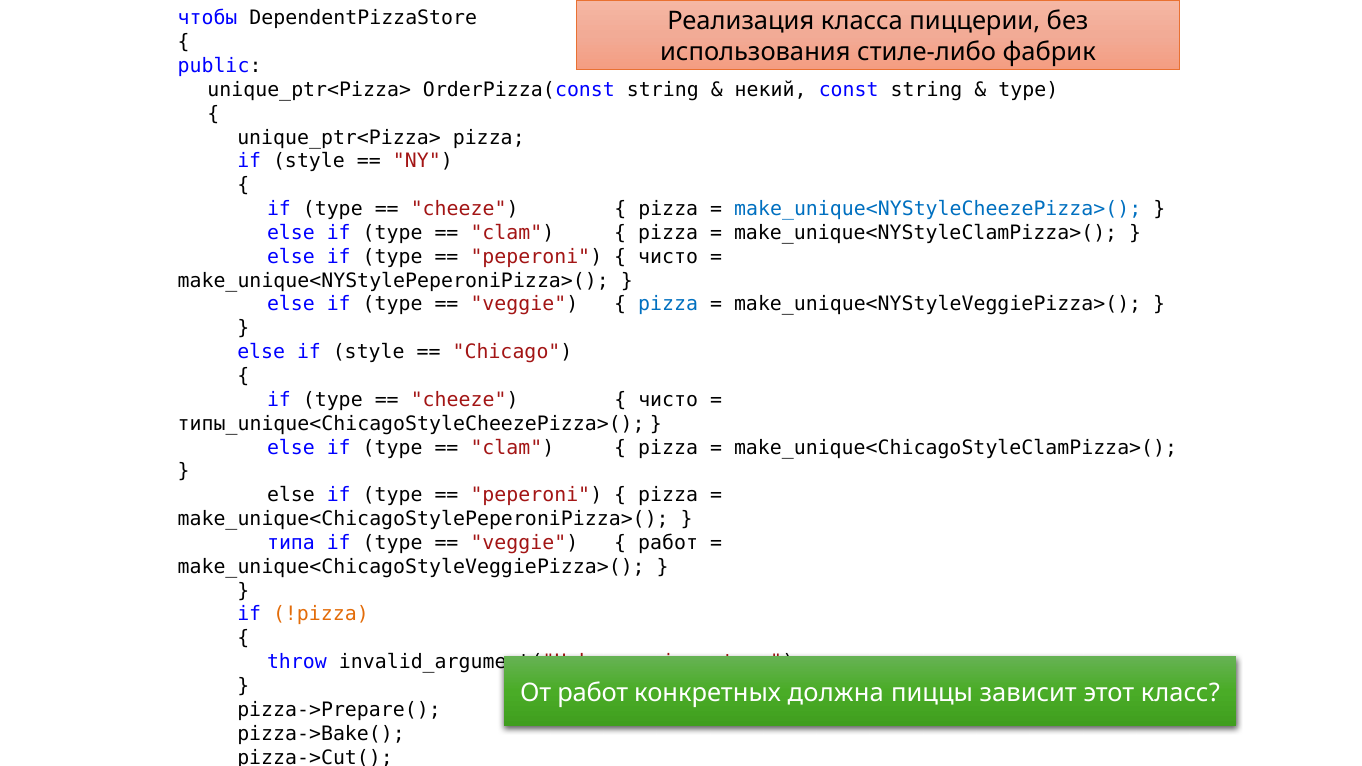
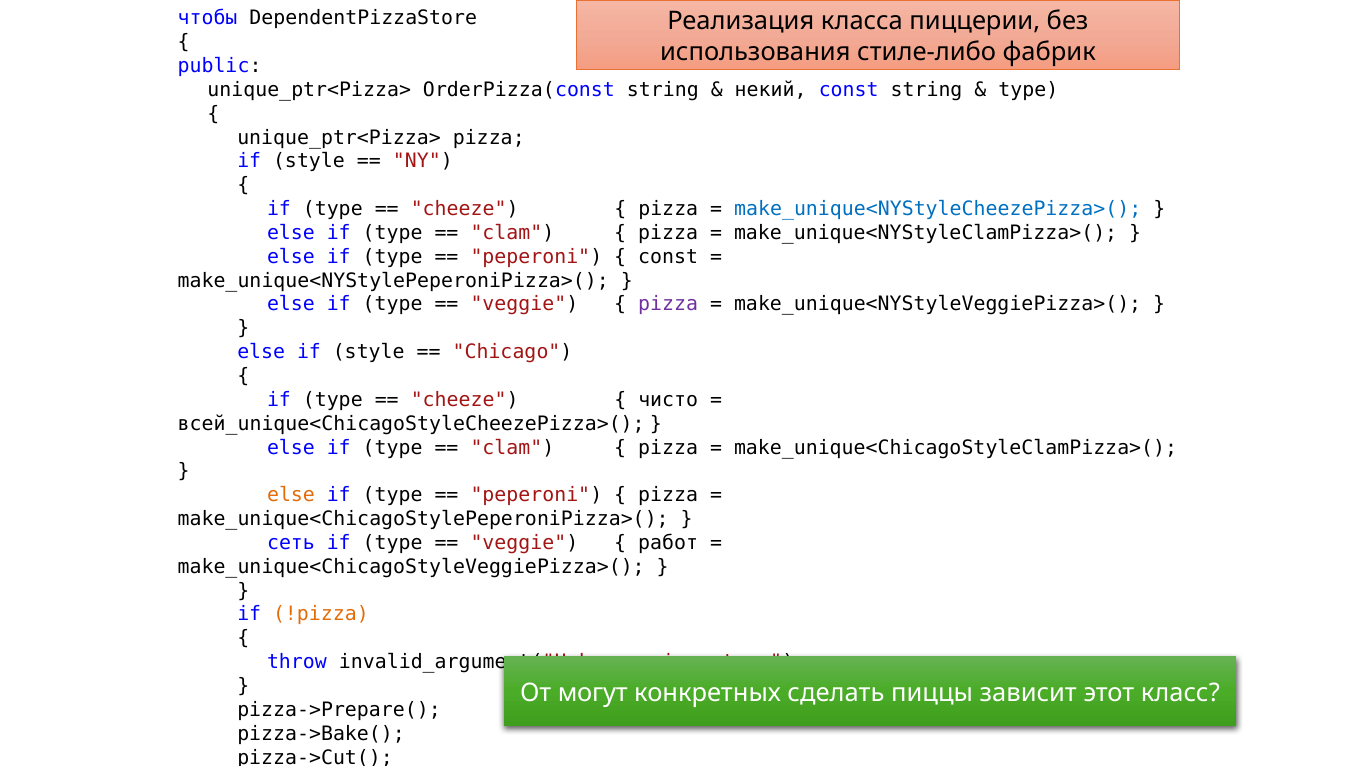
чисто at (668, 257): чисто -> const
pizza at (668, 304) colour: blue -> purple
типы_unique<ChicagoStyleCheezePizza>(: типы_unique<ChicagoStyleCheezePizza>( -> всей_unique<ChicagoStyleCheezePizza>(
else at (291, 495) colour: black -> orange
типа: типа -> сеть
От работ: работ -> могут
должна: должна -> сделать
